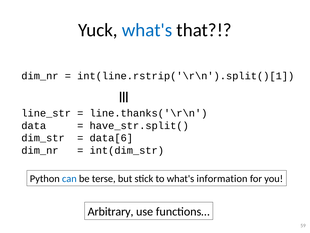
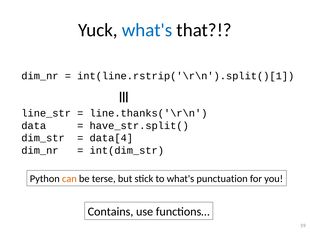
data[6: data[6 -> data[4
can colour: blue -> orange
information: information -> punctuation
Arbitrary: Arbitrary -> Contains
